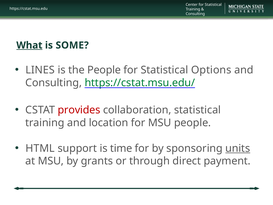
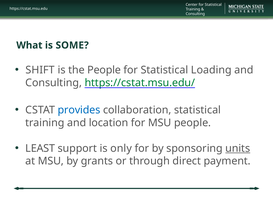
What underline: present -> none
LINES: LINES -> SHIFT
Options: Options -> Loading
provides colour: red -> blue
HTML: HTML -> LEAST
time: time -> only
